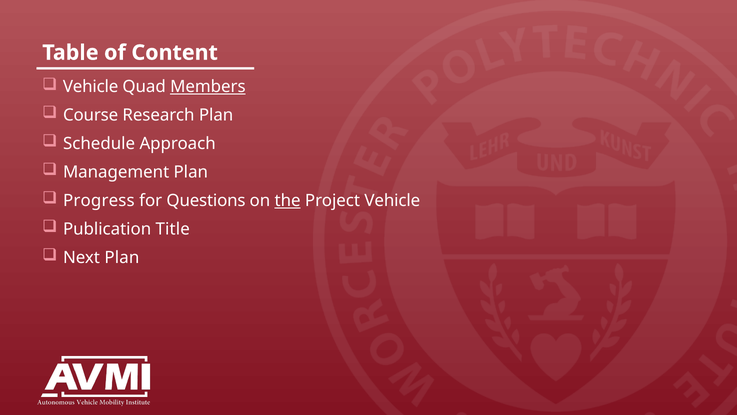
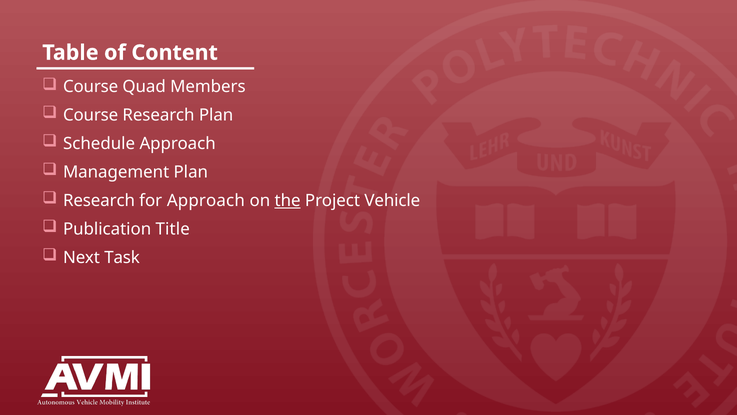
Vehicle at (91, 87): Vehicle -> Course
Members underline: present -> none
Progress at (99, 200): Progress -> Research
for Questions: Questions -> Approach
Next Plan: Plan -> Task
